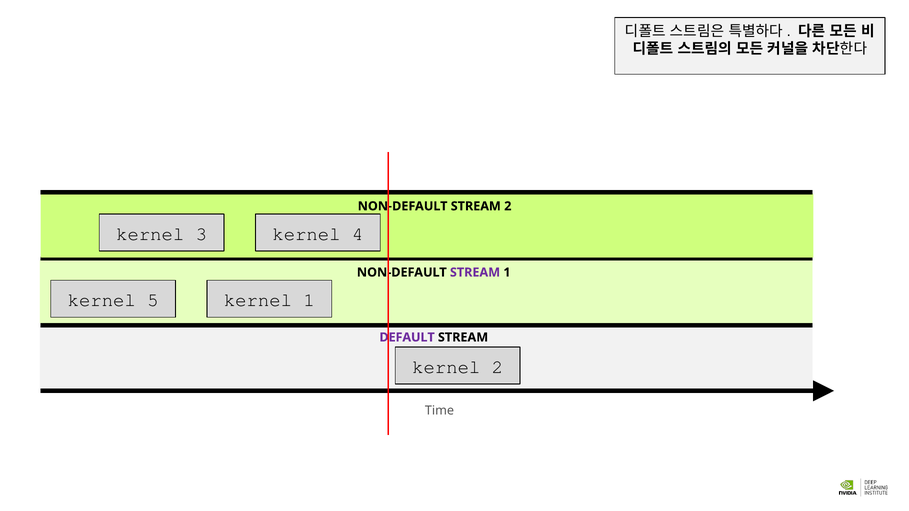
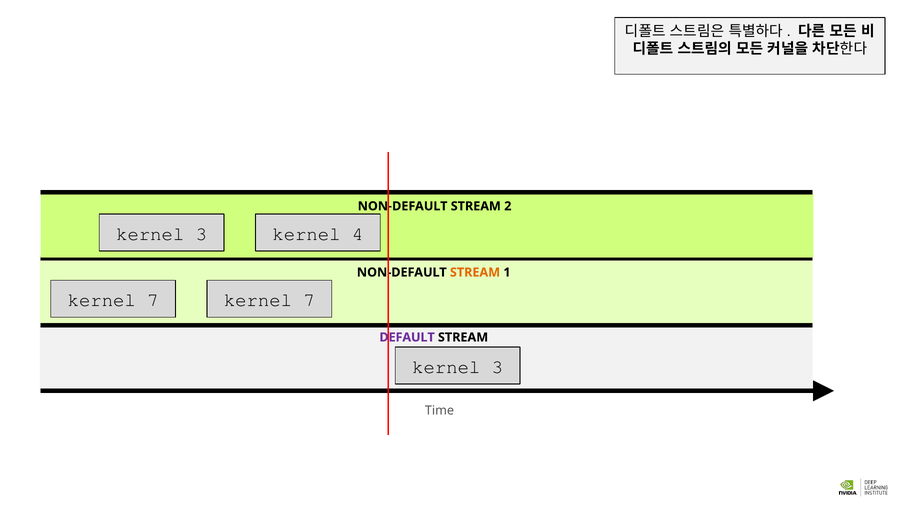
STREAM at (475, 273) colour: purple -> orange
5 at (153, 300): 5 -> 7
1 at (309, 300): 1 -> 7
2 at (497, 367): 2 -> 3
